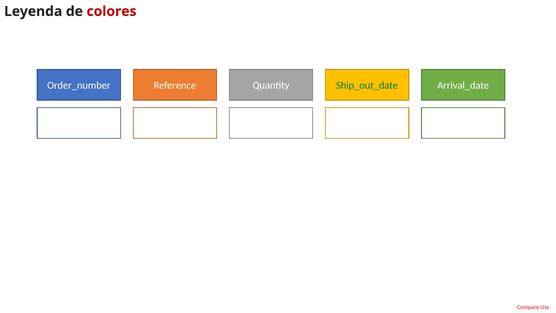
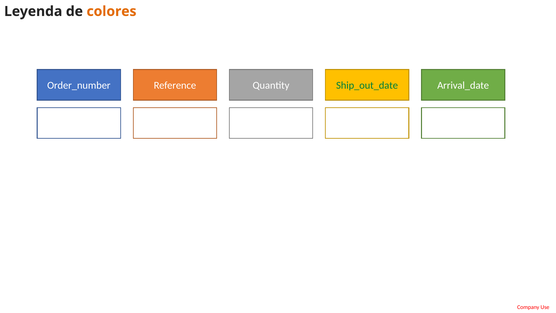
colores colour: red -> orange
